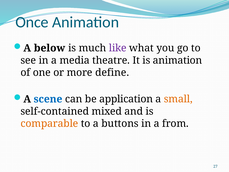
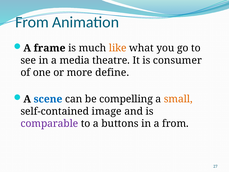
Once at (32, 22): Once -> From
below: below -> frame
like colour: purple -> orange
is animation: animation -> consumer
application: application -> compelling
mixed: mixed -> image
comparable colour: orange -> purple
